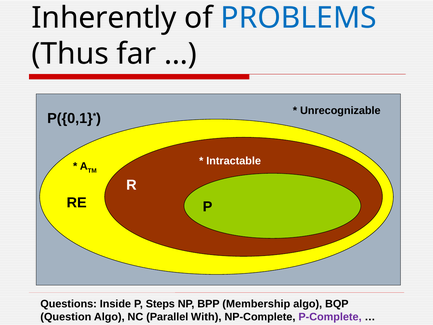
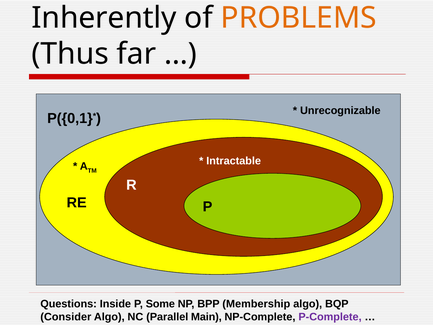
PROBLEMS colour: blue -> orange
Steps: Steps -> Some
Question: Question -> Consider
With: With -> Main
